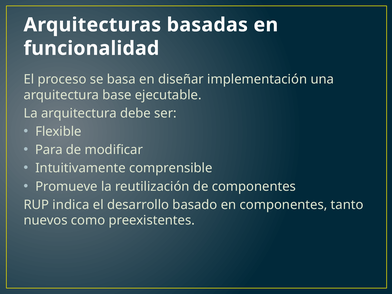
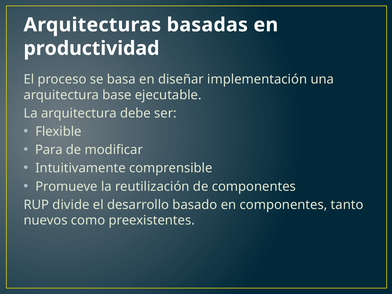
funcionalidad: funcionalidad -> productividad
indica: indica -> divide
